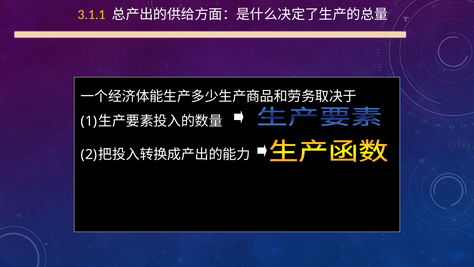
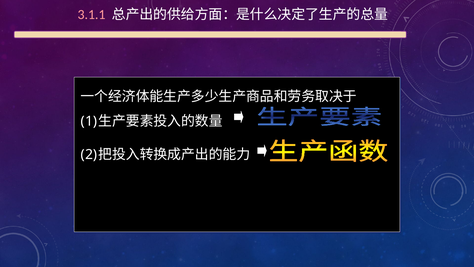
3.1.1 colour: yellow -> pink
